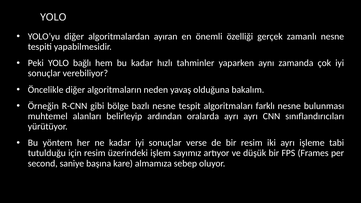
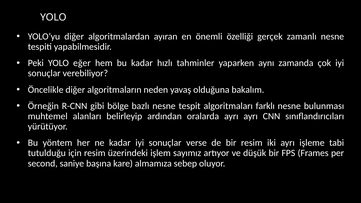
bağlı: bağlı -> eğer
